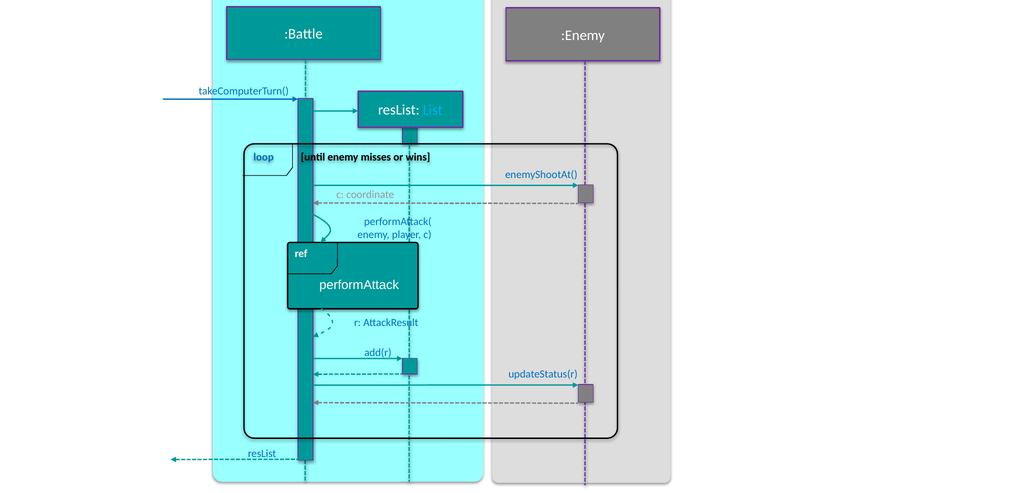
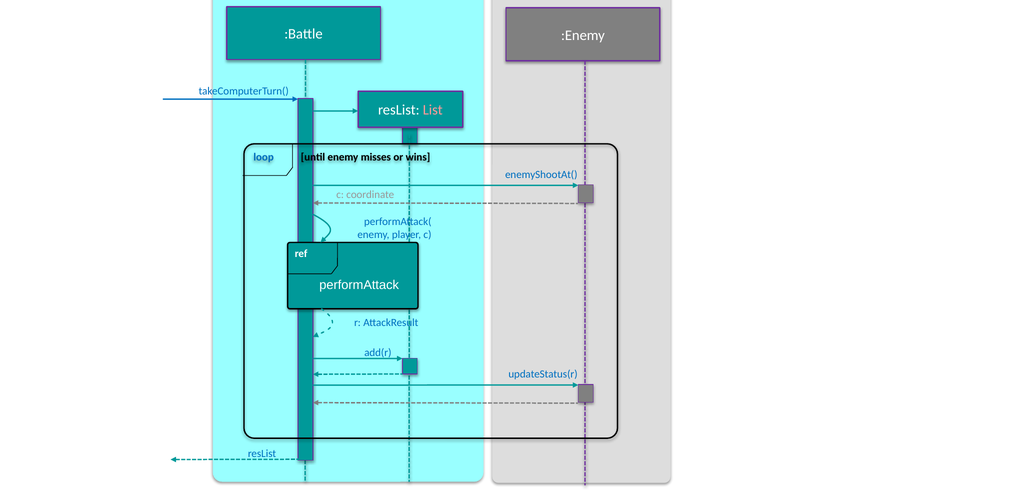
List colour: light blue -> pink
